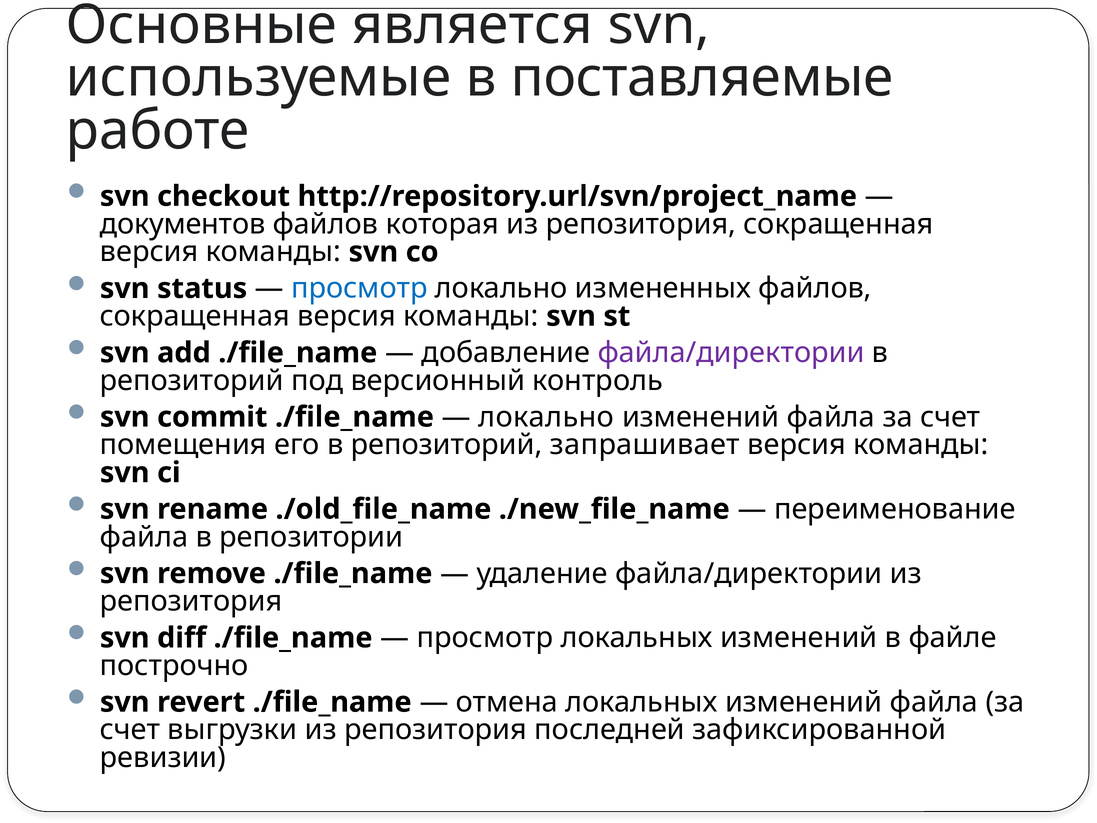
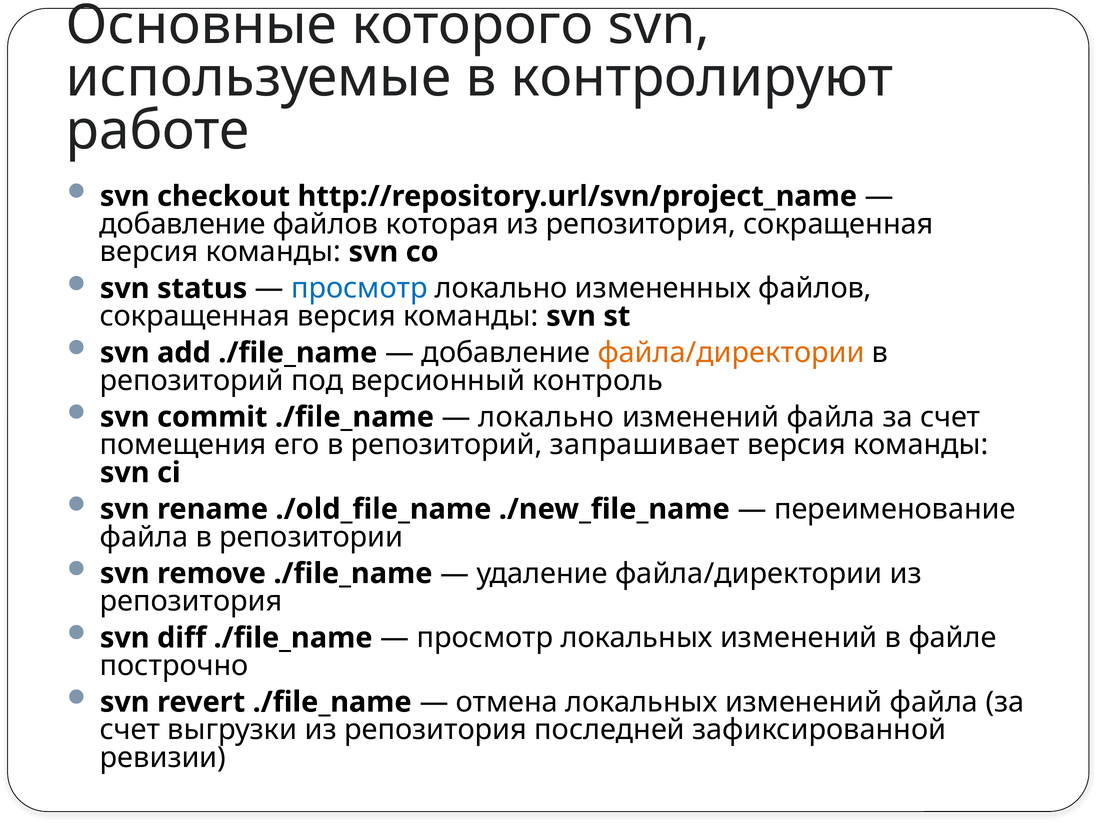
является: является -> которого
поставляемые: поставляемые -> контролируют
документов at (183, 224): документов -> добавление
файла/директории at (731, 353) colour: purple -> orange
